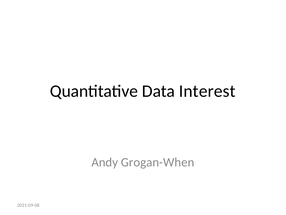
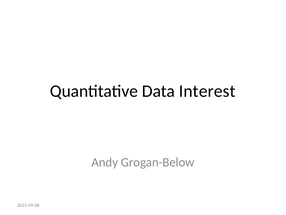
Grogan-When: Grogan-When -> Grogan-Below
